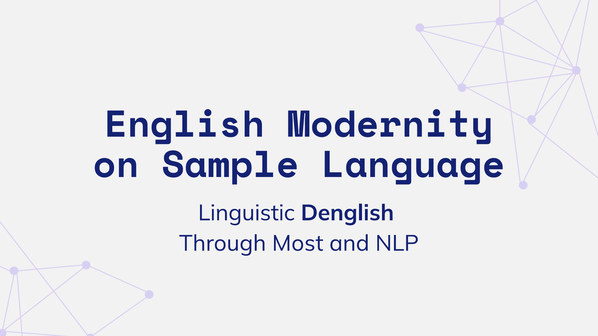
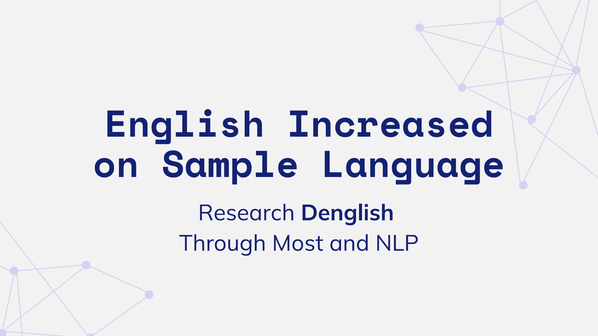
Modernity: Modernity -> Increased
Linguistic: Linguistic -> Research
